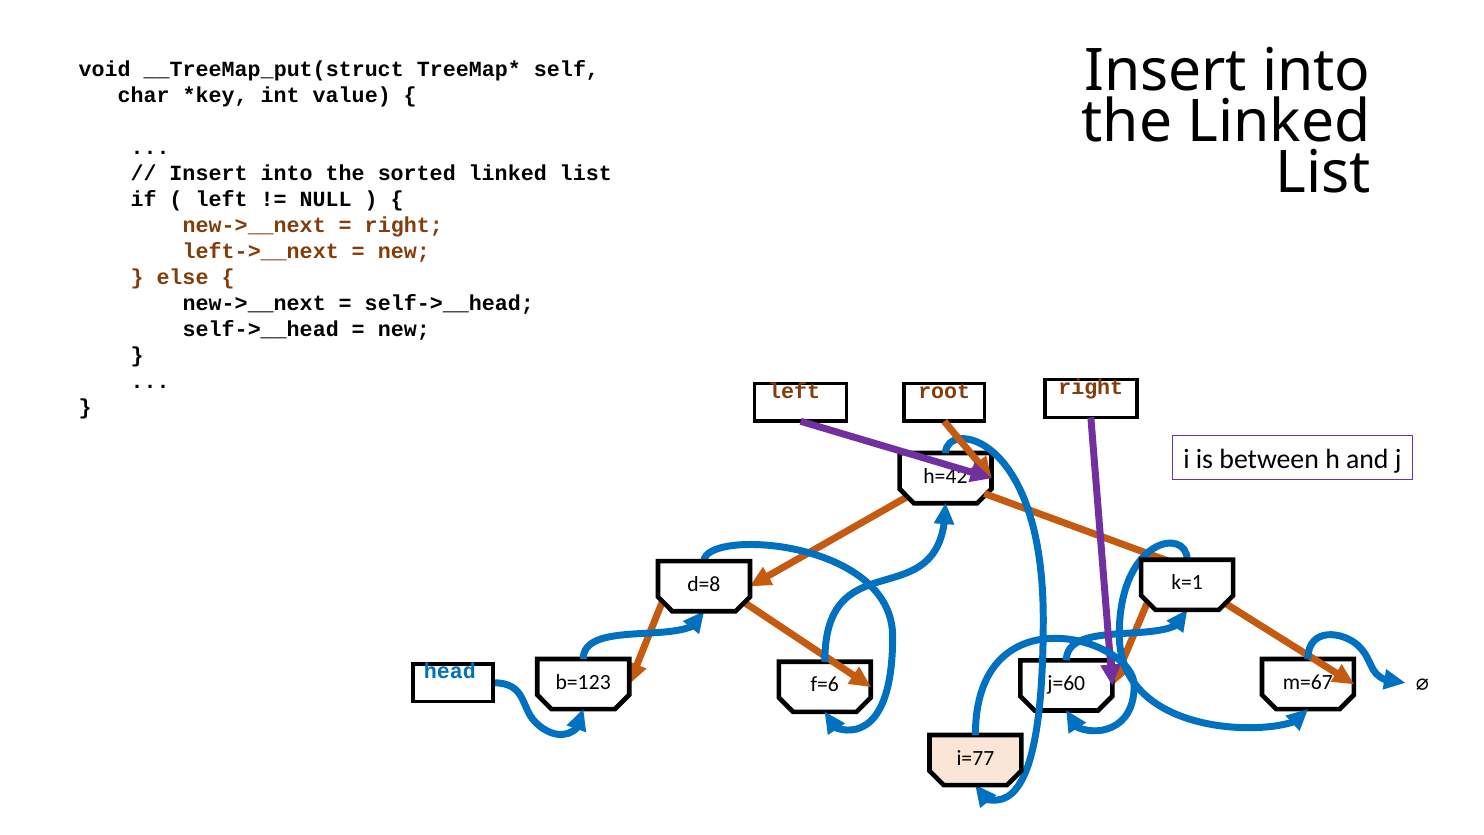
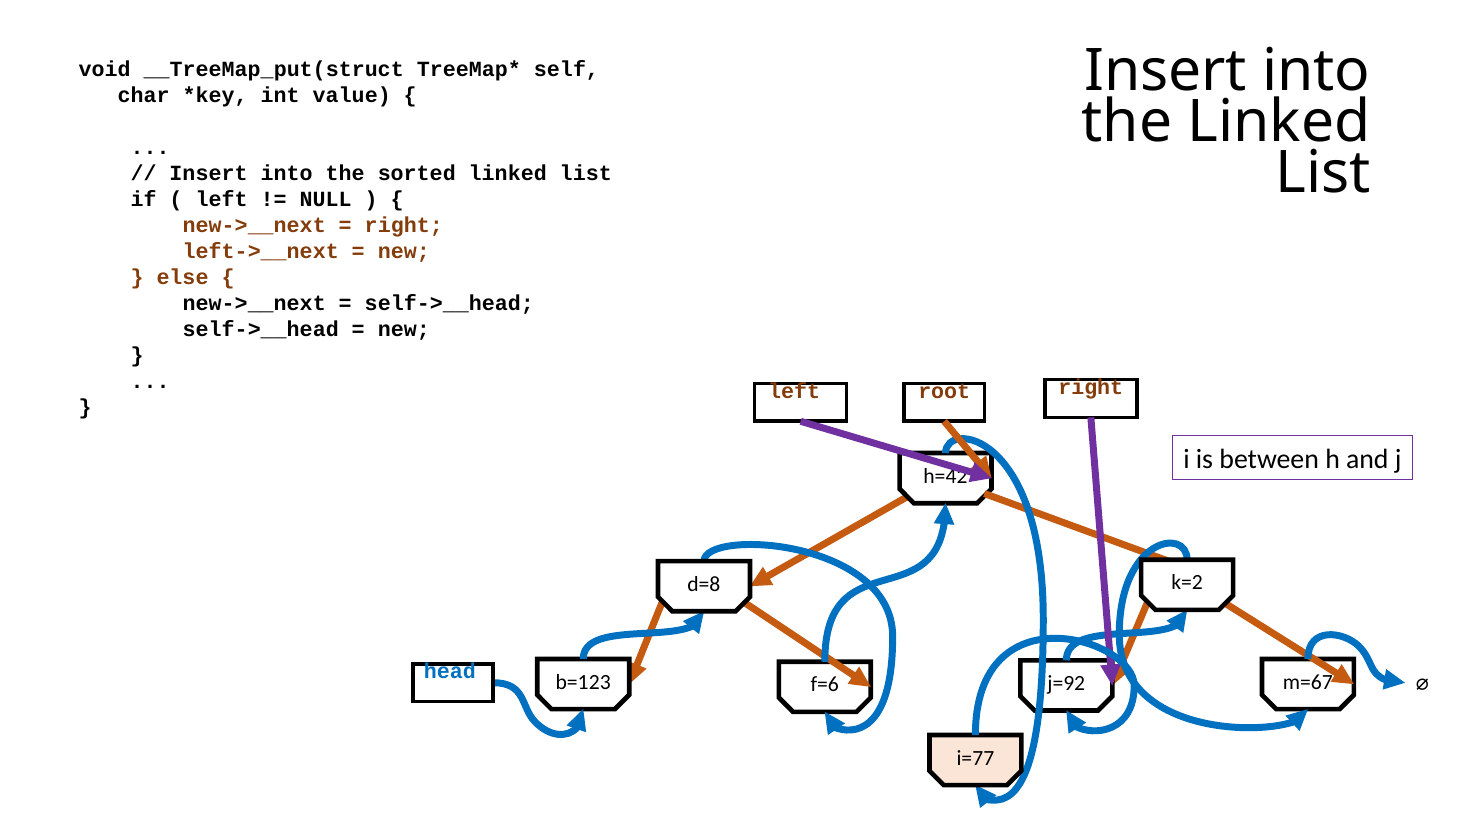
k=1: k=1 -> k=2
j=60: j=60 -> j=92
